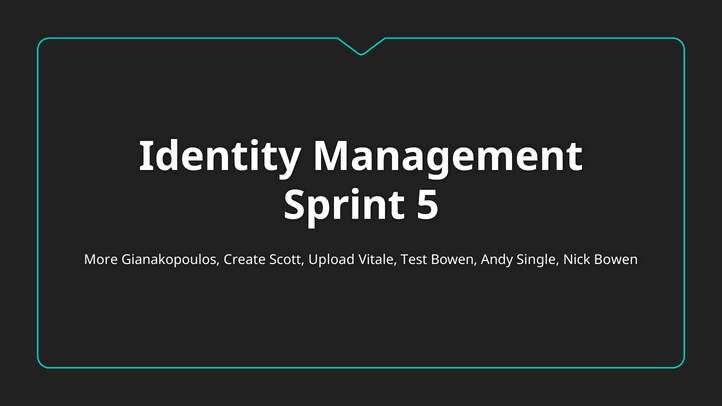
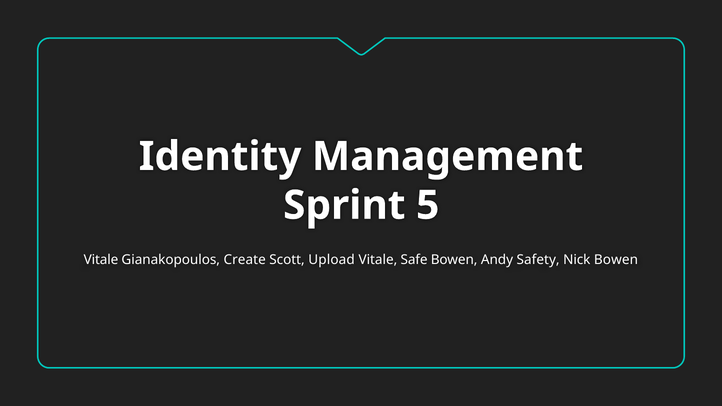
More at (101, 260): More -> Vitale
Test: Test -> Safe
Single: Single -> Safety
